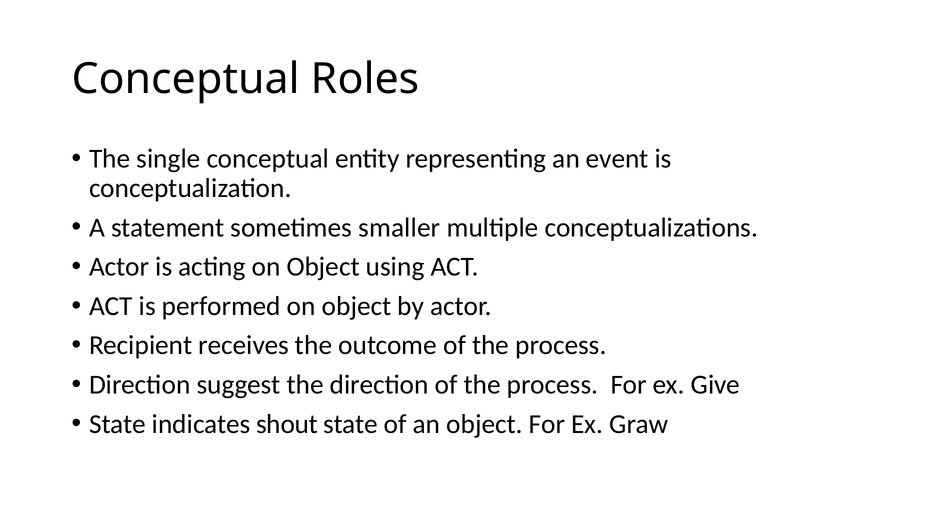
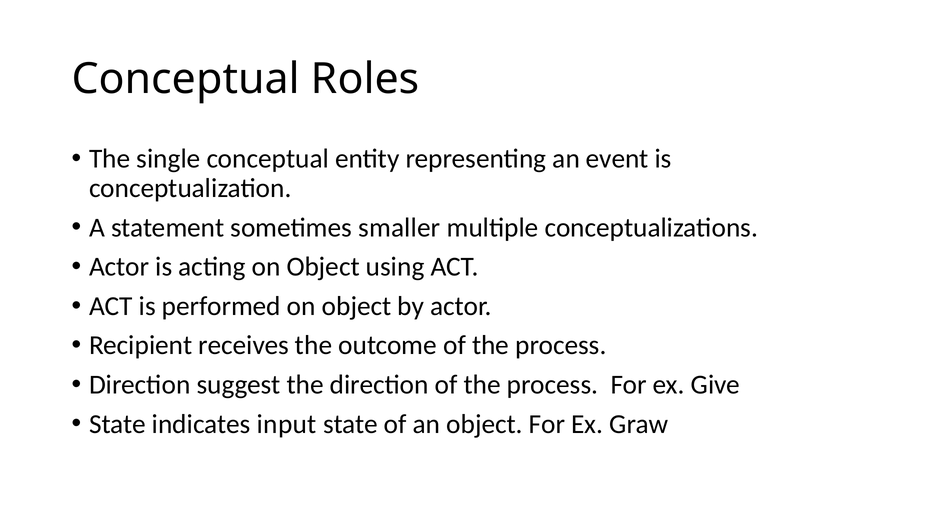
shout: shout -> input
